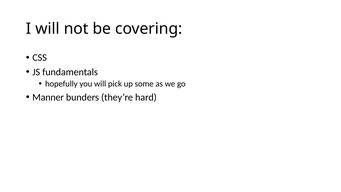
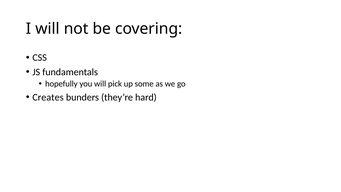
Manner: Manner -> Creates
